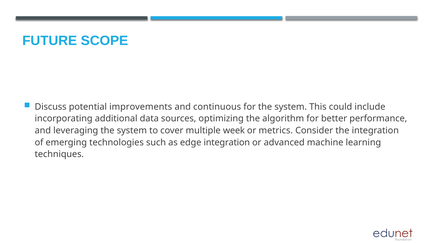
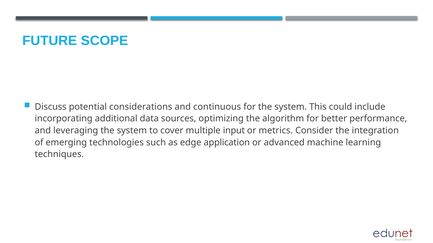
improvements: improvements -> considerations
week: week -> input
edge integration: integration -> application
